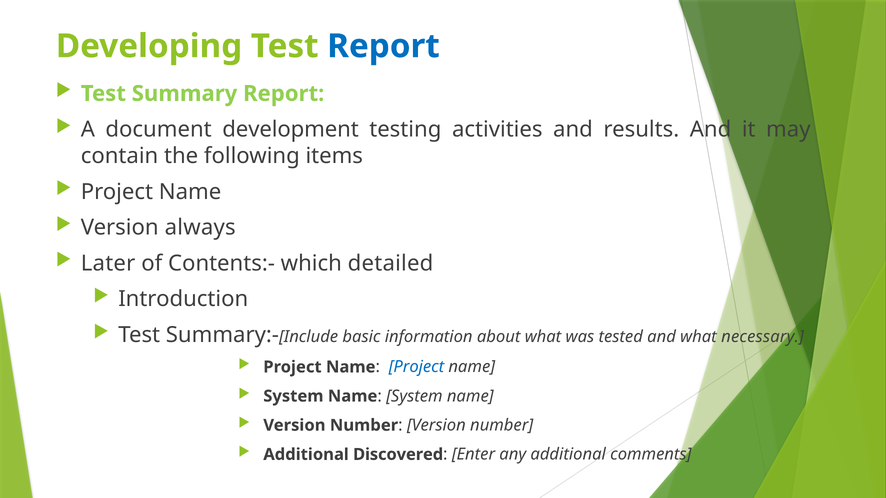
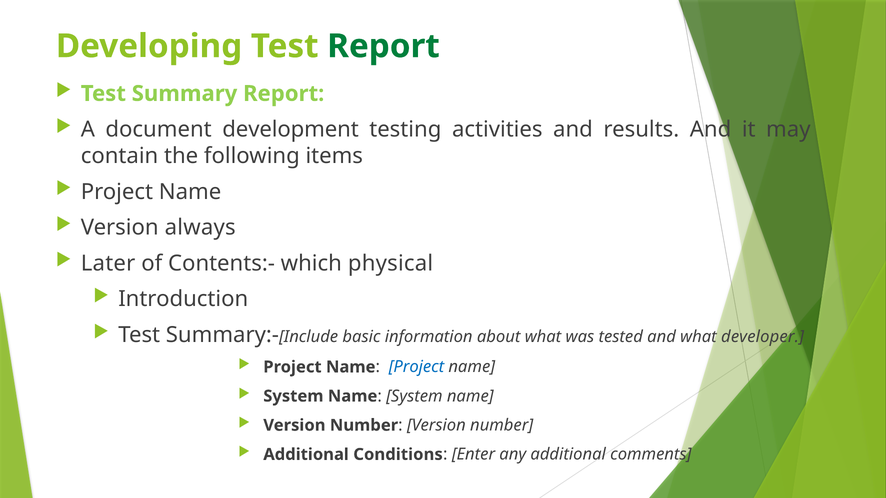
Report at (383, 46) colour: blue -> green
detailed: detailed -> physical
necessary: necessary -> developer
Discovered: Discovered -> Conditions
